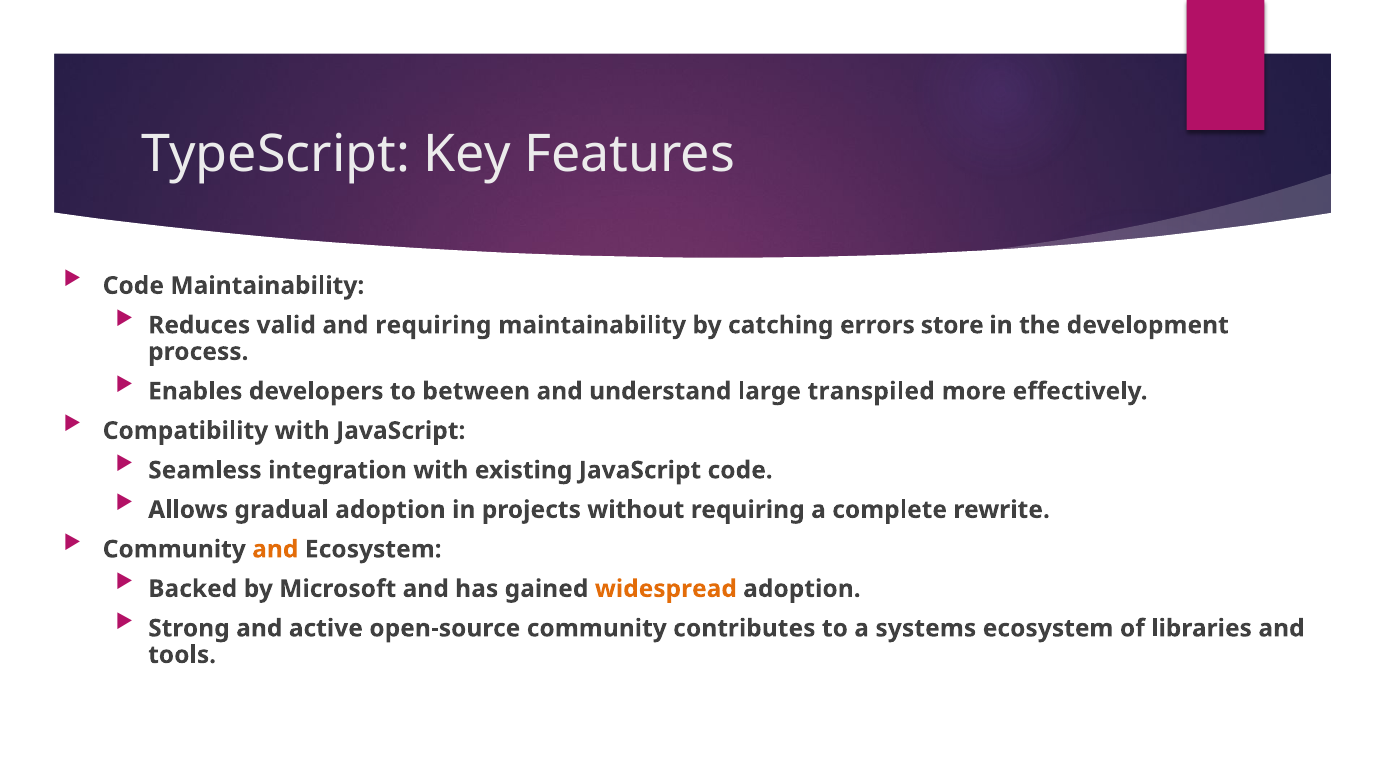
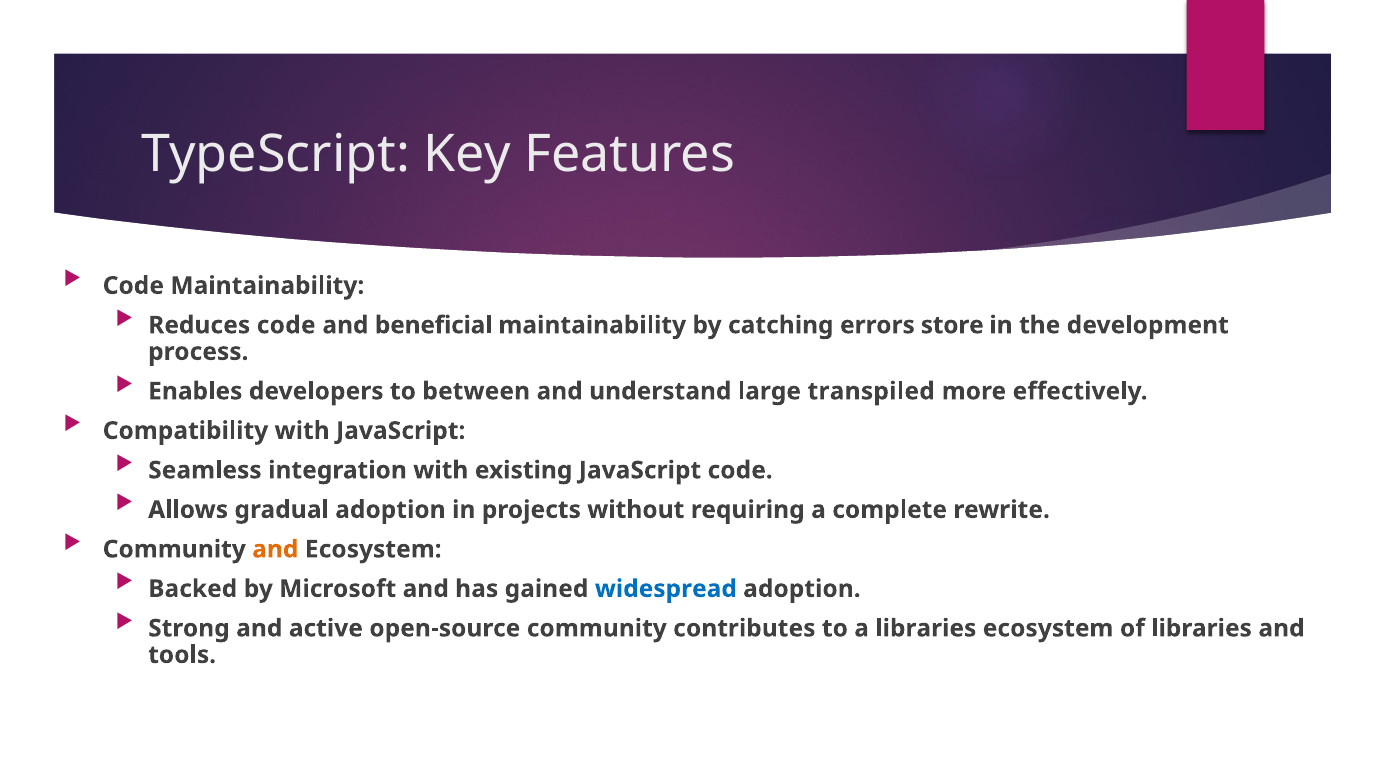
Reduces valid: valid -> code
and requiring: requiring -> beneficial
widespread colour: orange -> blue
a systems: systems -> libraries
